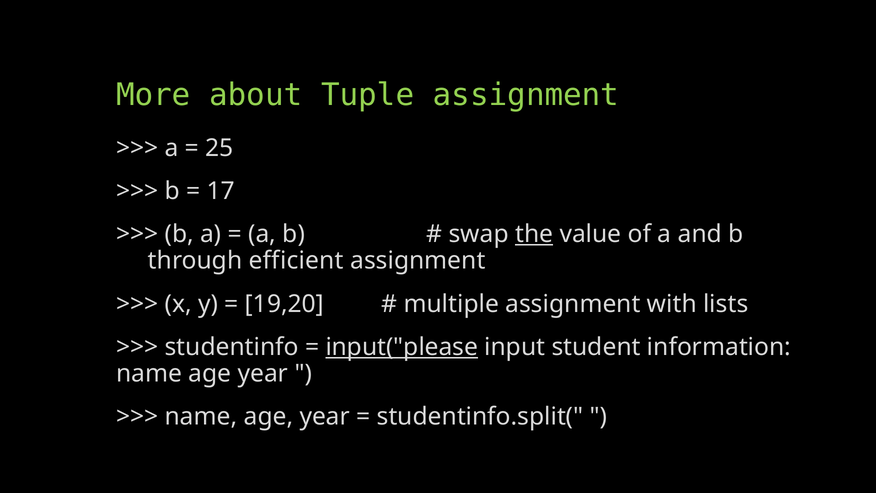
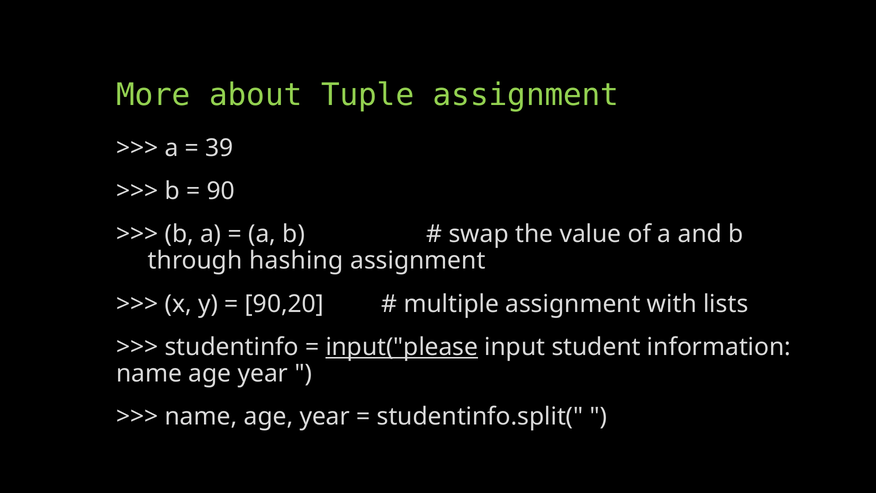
25: 25 -> 39
17: 17 -> 90
the underline: present -> none
efficient: efficient -> hashing
19,20: 19,20 -> 90,20
